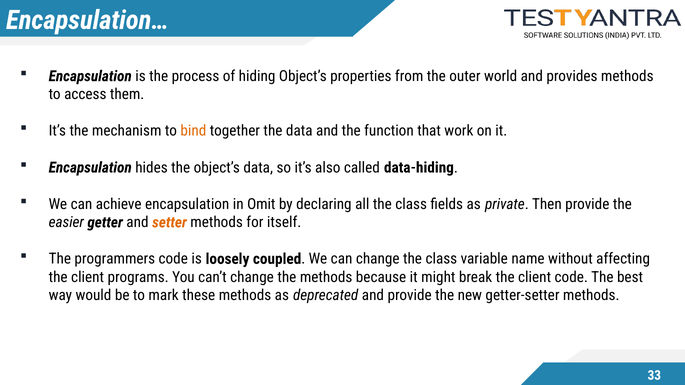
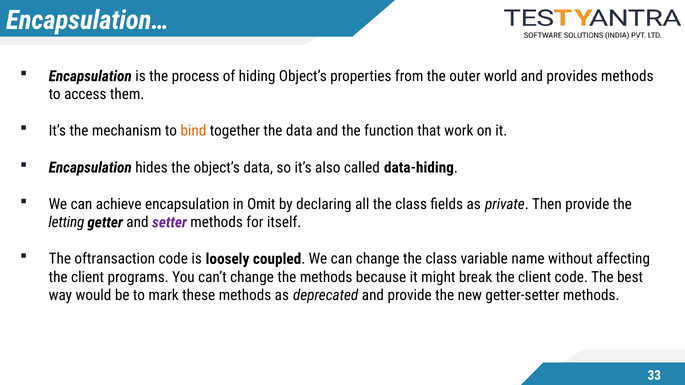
easier: easier -> letting
setter colour: orange -> purple
programmers: programmers -> oftransaction
